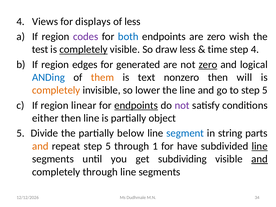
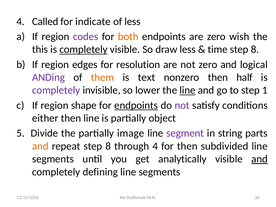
Views: Views -> Called
displays: displays -> indicate
both colour: blue -> orange
test: test -> this
4 at (255, 49): 4 -> 8
generated: generated -> resolution
zero at (208, 64) underline: present -> none
ANDing colour: blue -> purple
will: will -> half
completely at (56, 90) colour: orange -> purple
line at (187, 90) underline: none -> present
to step 5: 5 -> 1
linear: linear -> shape
below: below -> image
segment colour: blue -> purple
repeat step 5: 5 -> 8
through 1: 1 -> 4
for have: have -> then
line at (260, 146) underline: present -> none
subdividing: subdividing -> analytically
completely through: through -> defining
